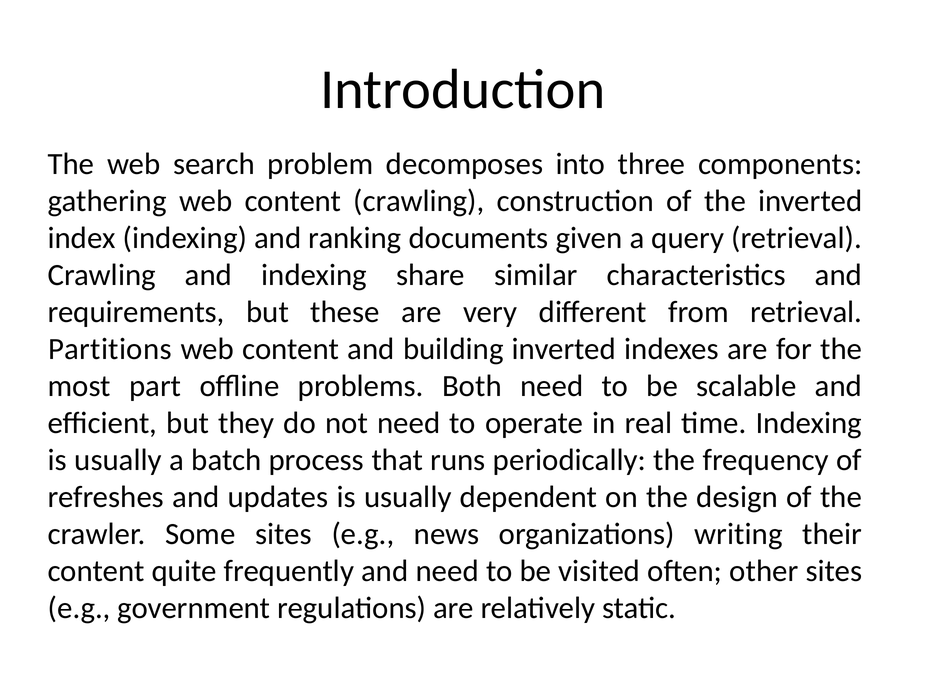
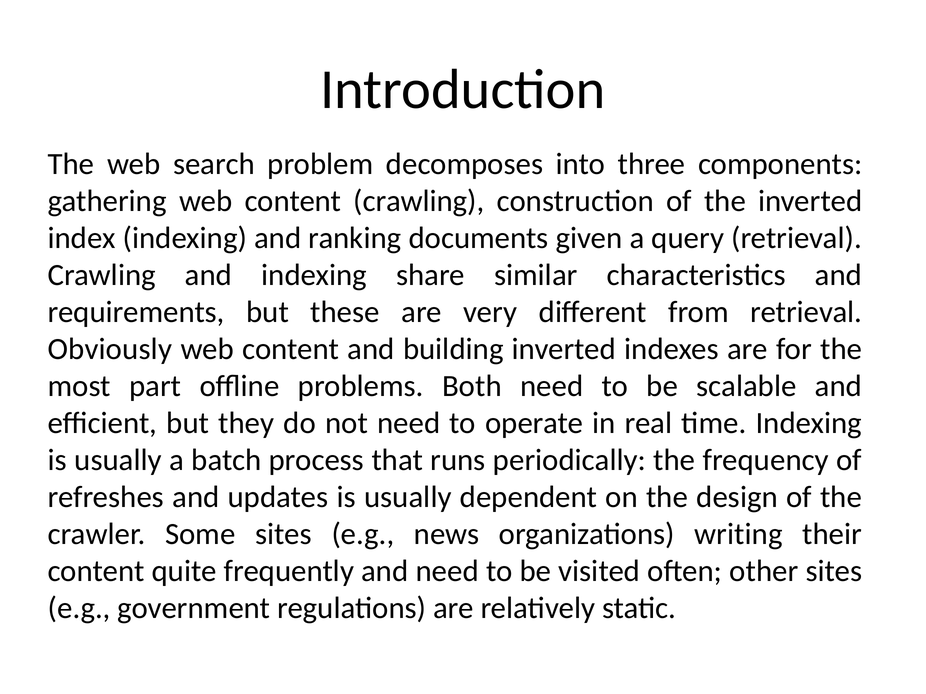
Partitions: Partitions -> Obviously
